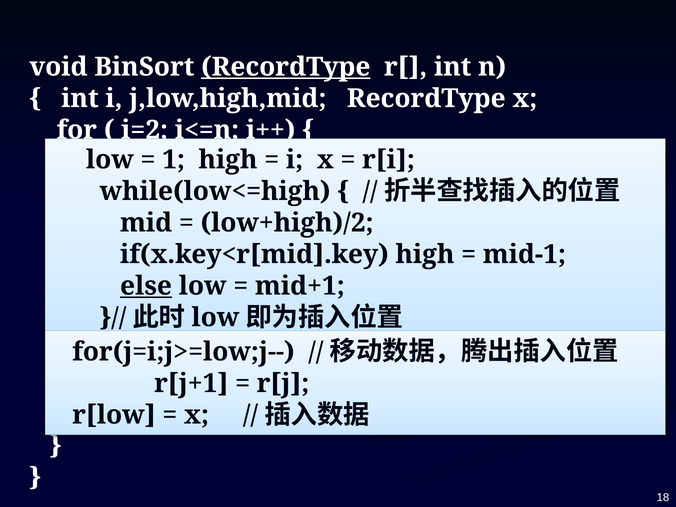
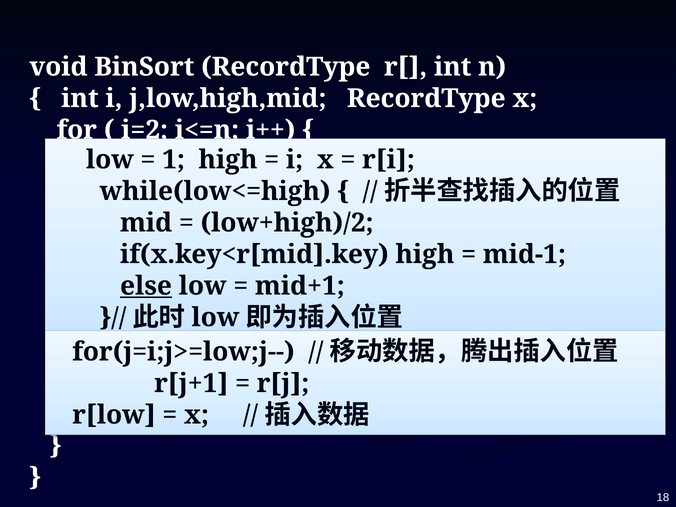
RecordType at (286, 67) underline: present -> none
